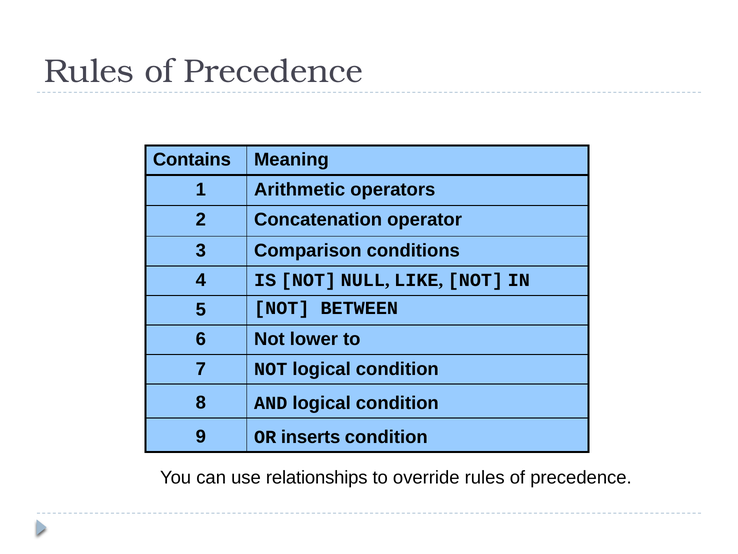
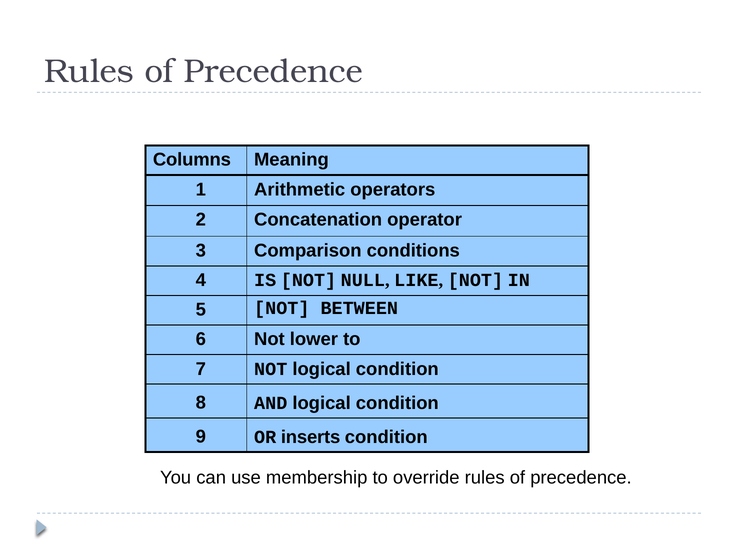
Contains: Contains -> Columns
relationships: relationships -> membership
